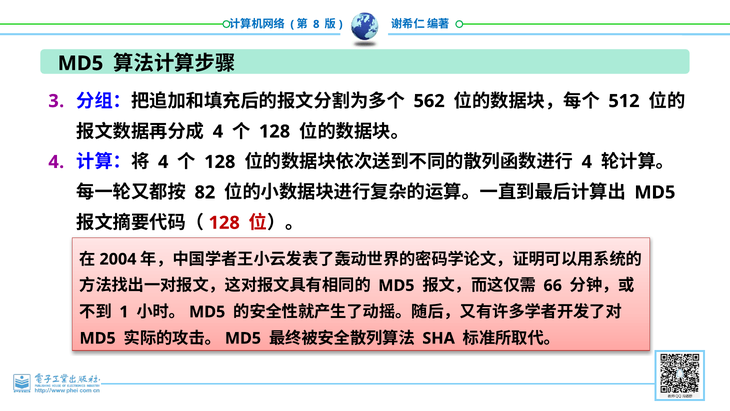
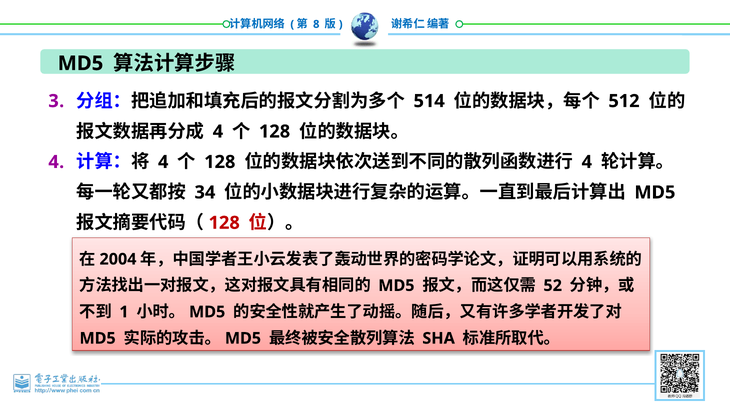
562: 562 -> 514
82: 82 -> 34
66: 66 -> 52
